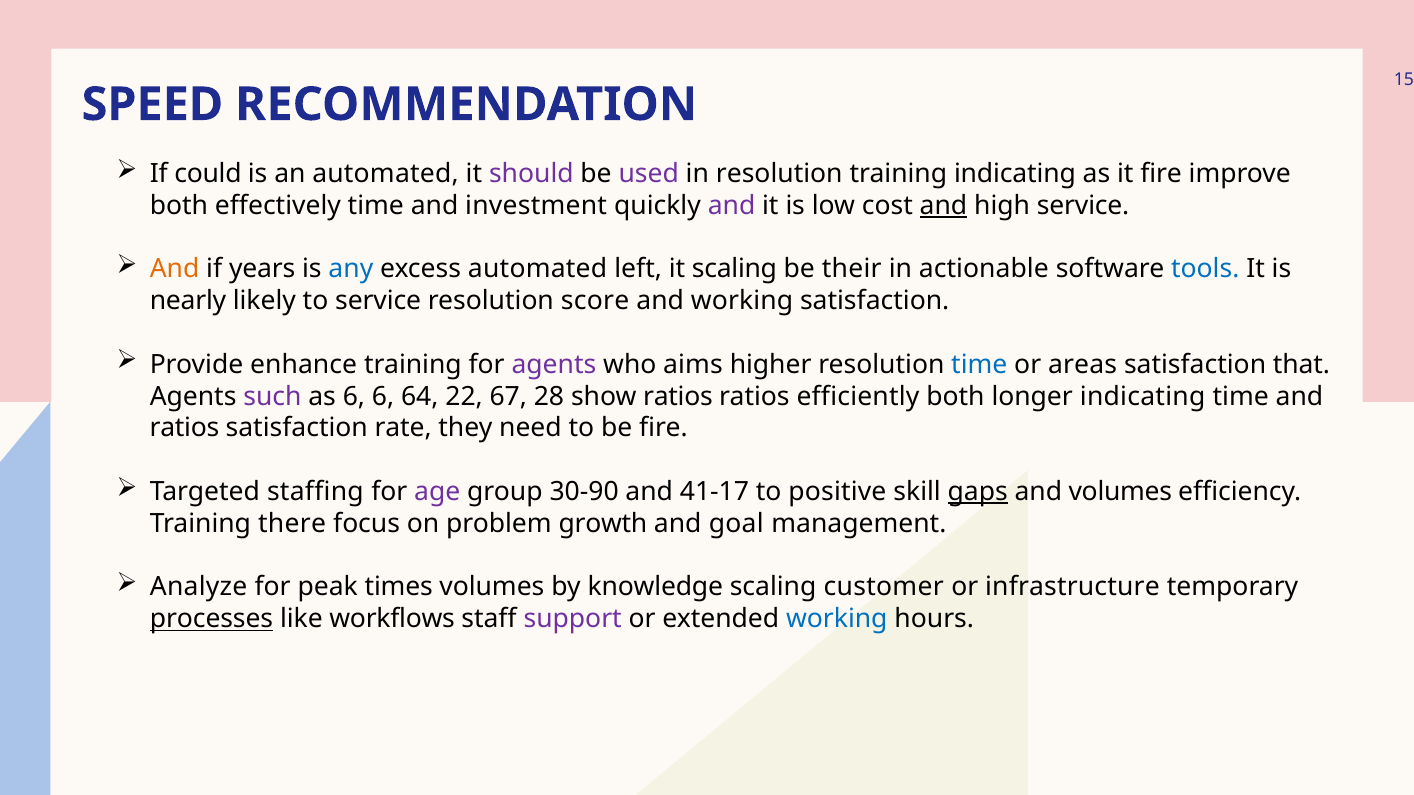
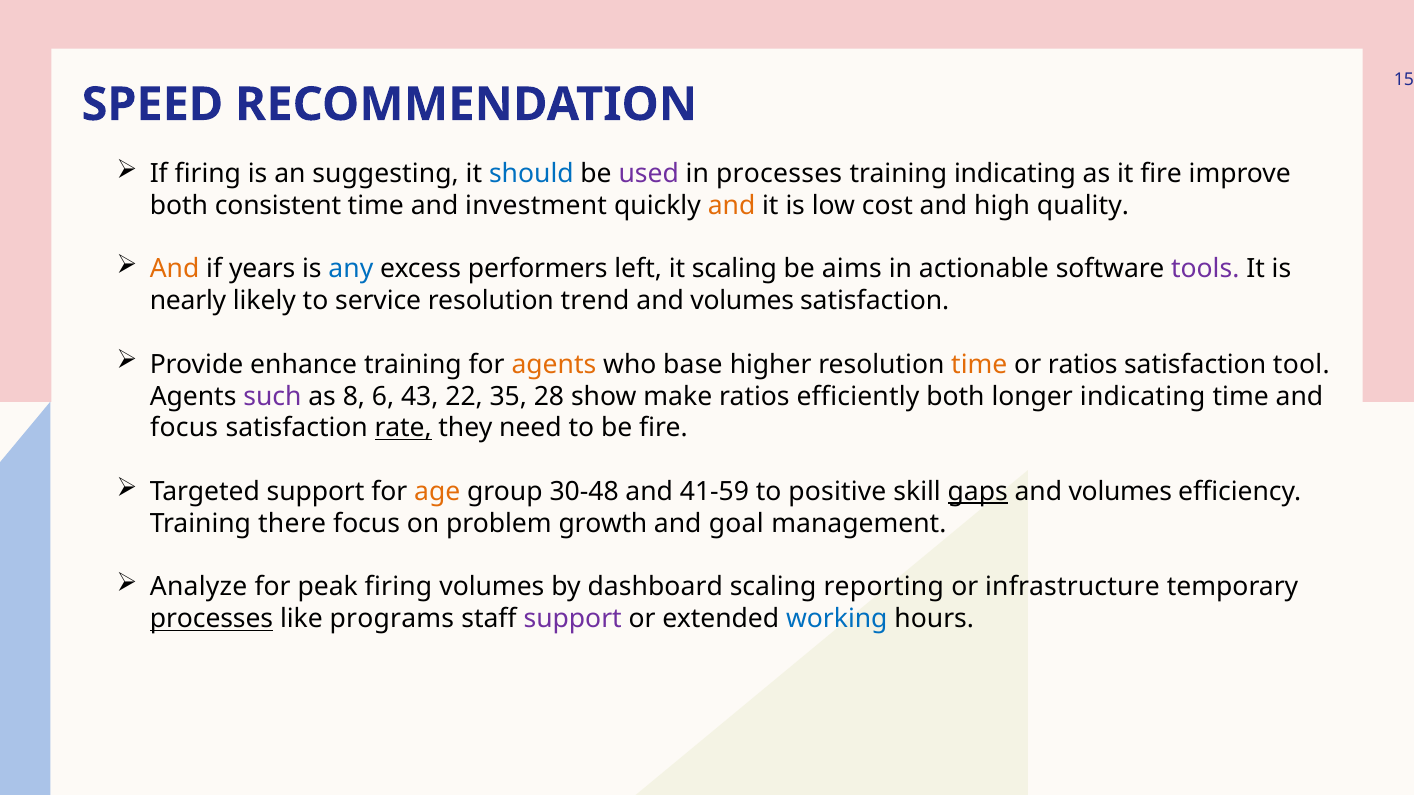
If could: could -> firing
an automated: automated -> suggesting
should colour: purple -> blue
in resolution: resolution -> processes
effectively: effectively -> consistent
and at (732, 206) colour: purple -> orange
and at (944, 206) underline: present -> none
high service: service -> quality
excess automated: automated -> performers
their: their -> aims
tools colour: blue -> purple
score: score -> trend
working at (742, 301): working -> volumes
agents at (554, 365) colour: purple -> orange
aims: aims -> base
time at (979, 365) colour: blue -> orange
or areas: areas -> ratios
that: that -> tool
as 6: 6 -> 8
64: 64 -> 43
67: 67 -> 35
show ratios: ratios -> make
ratios at (184, 428): ratios -> focus
rate underline: none -> present
Targeted staffing: staffing -> support
age colour: purple -> orange
30-90: 30-90 -> 30-48
41-17: 41-17 -> 41-59
peak times: times -> firing
knowledge: knowledge -> dashboard
customer: customer -> reporting
workflows: workflows -> programs
